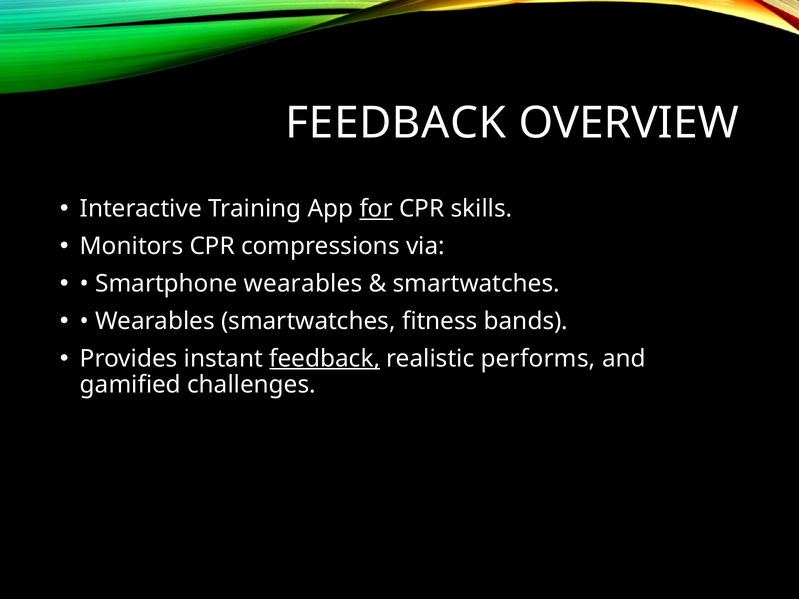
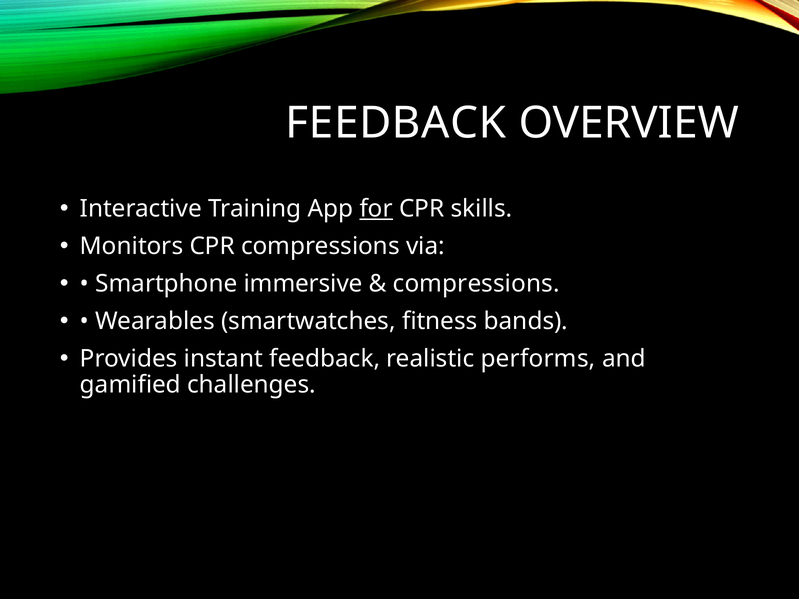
Smartphone wearables: wearables -> immersive
smartwatches at (476, 284): smartwatches -> compressions
feedback at (325, 359) underline: present -> none
